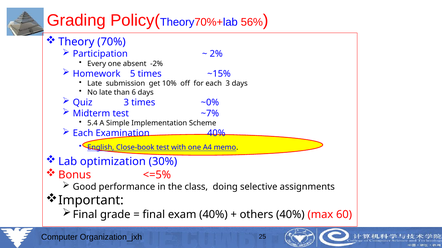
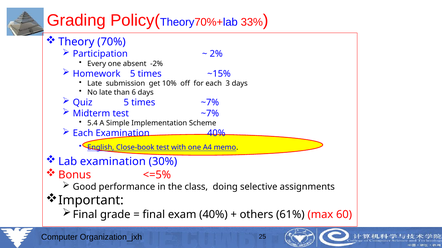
56%: 56% -> 33%
Quiz 3: 3 -> 5
times ~0%: ~0% -> ~7%
Lab optimization: optimization -> examination
others 40%: 40% -> 61%
